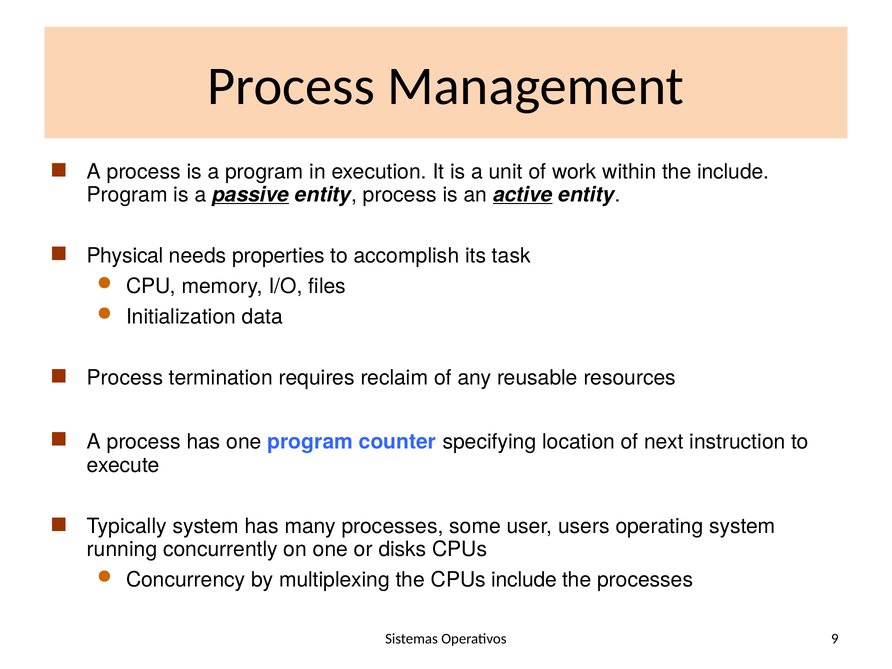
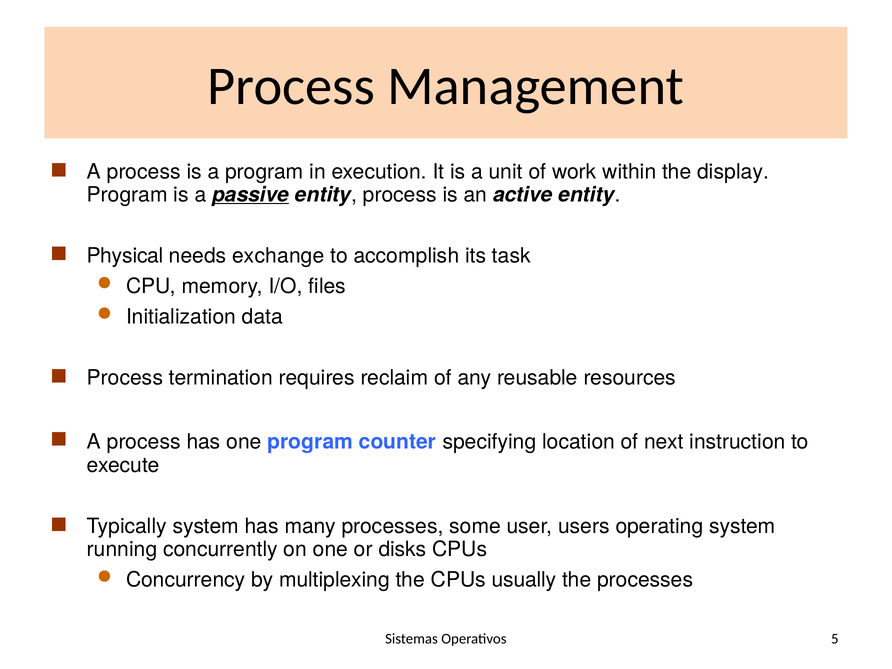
the include: include -> display
active underline: present -> none
properties: properties -> exchange
CPUs include: include -> usually
9: 9 -> 5
